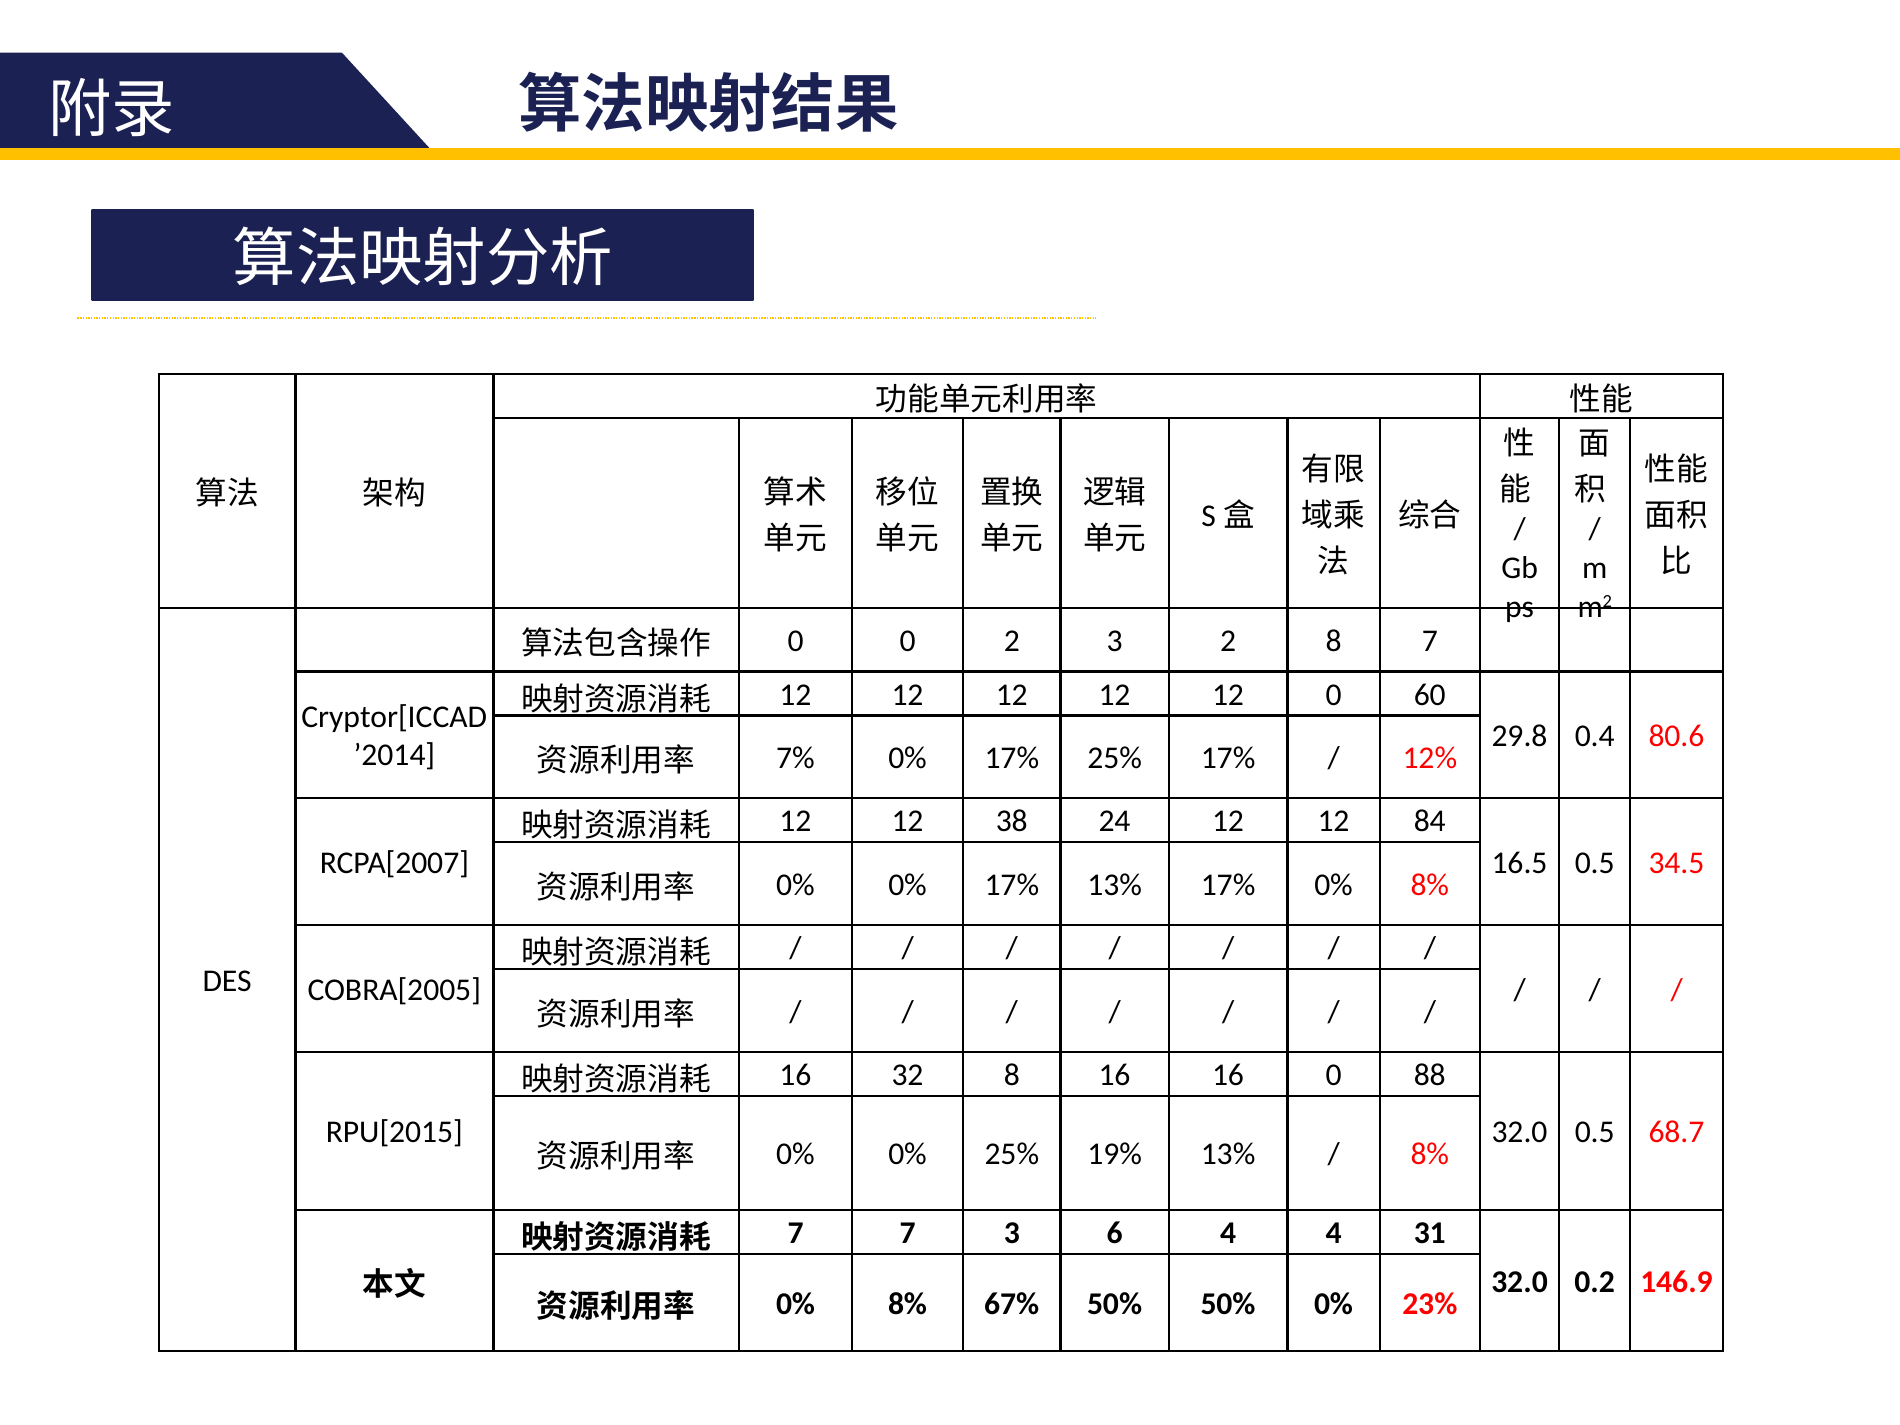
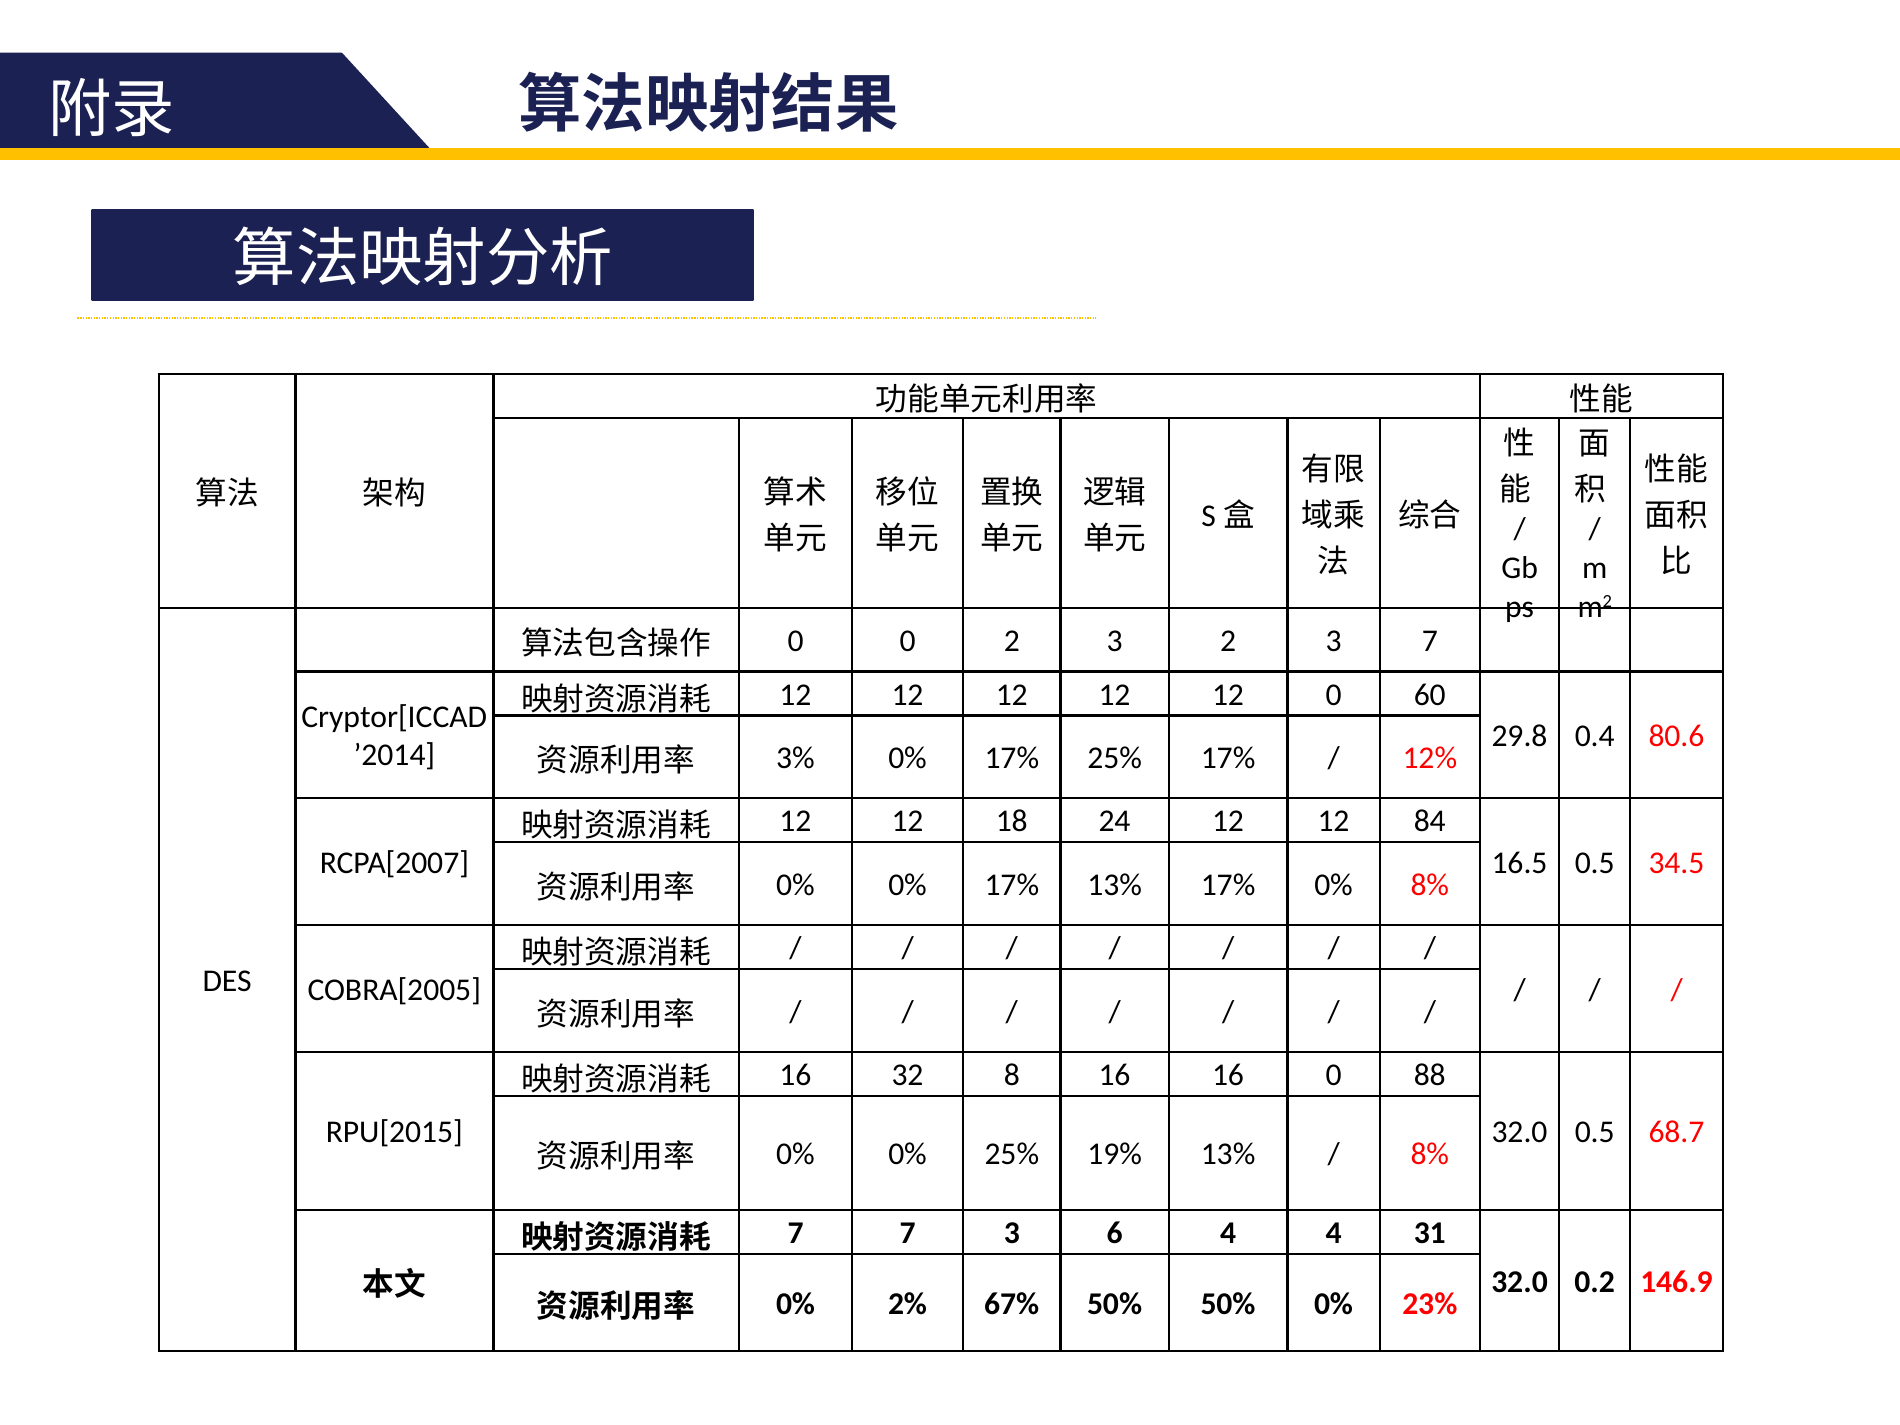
3 2 8: 8 -> 3
7%: 7% -> 3%
38: 38 -> 18
8% at (908, 1304): 8% -> 2%
